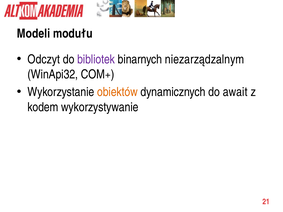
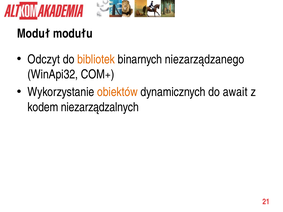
Modeli: Modeli -> Moduł
bibliotek colour: purple -> orange
niezarządzalnym: niezarządzalnym -> niezarządzanego
wykorzystywanie: wykorzystywanie -> niezarządzalnych
